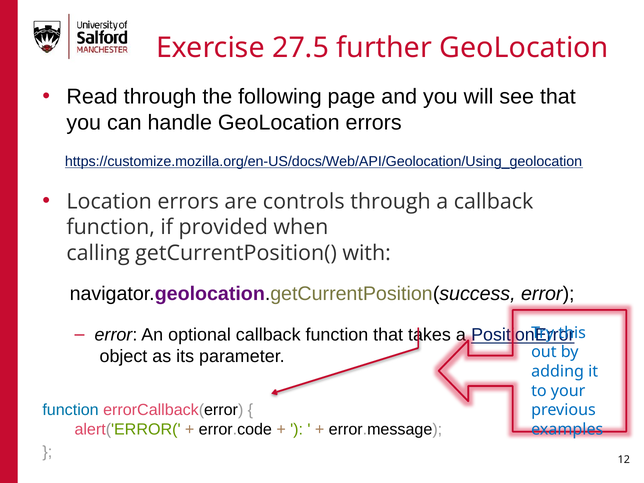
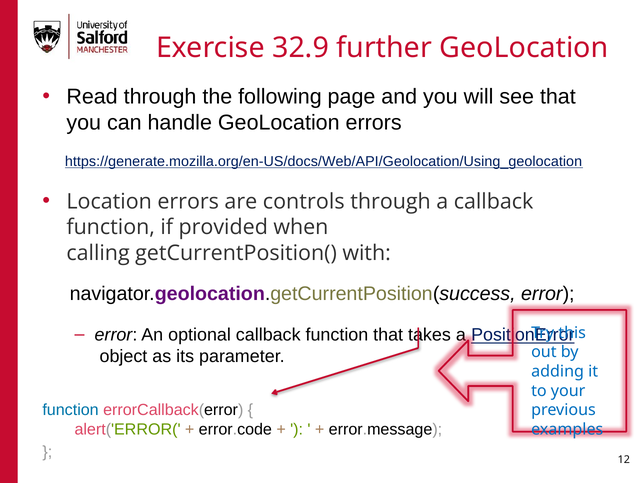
27.5: 27.5 -> 32.9
https://customize.mozilla.org/en-US/docs/Web/API/Geolocation/Using_geolocation: https://customize.mozilla.org/en-US/docs/Web/API/Geolocation/Using_geolocation -> https://generate.mozilla.org/en-US/docs/Web/API/Geolocation/Using_geolocation
